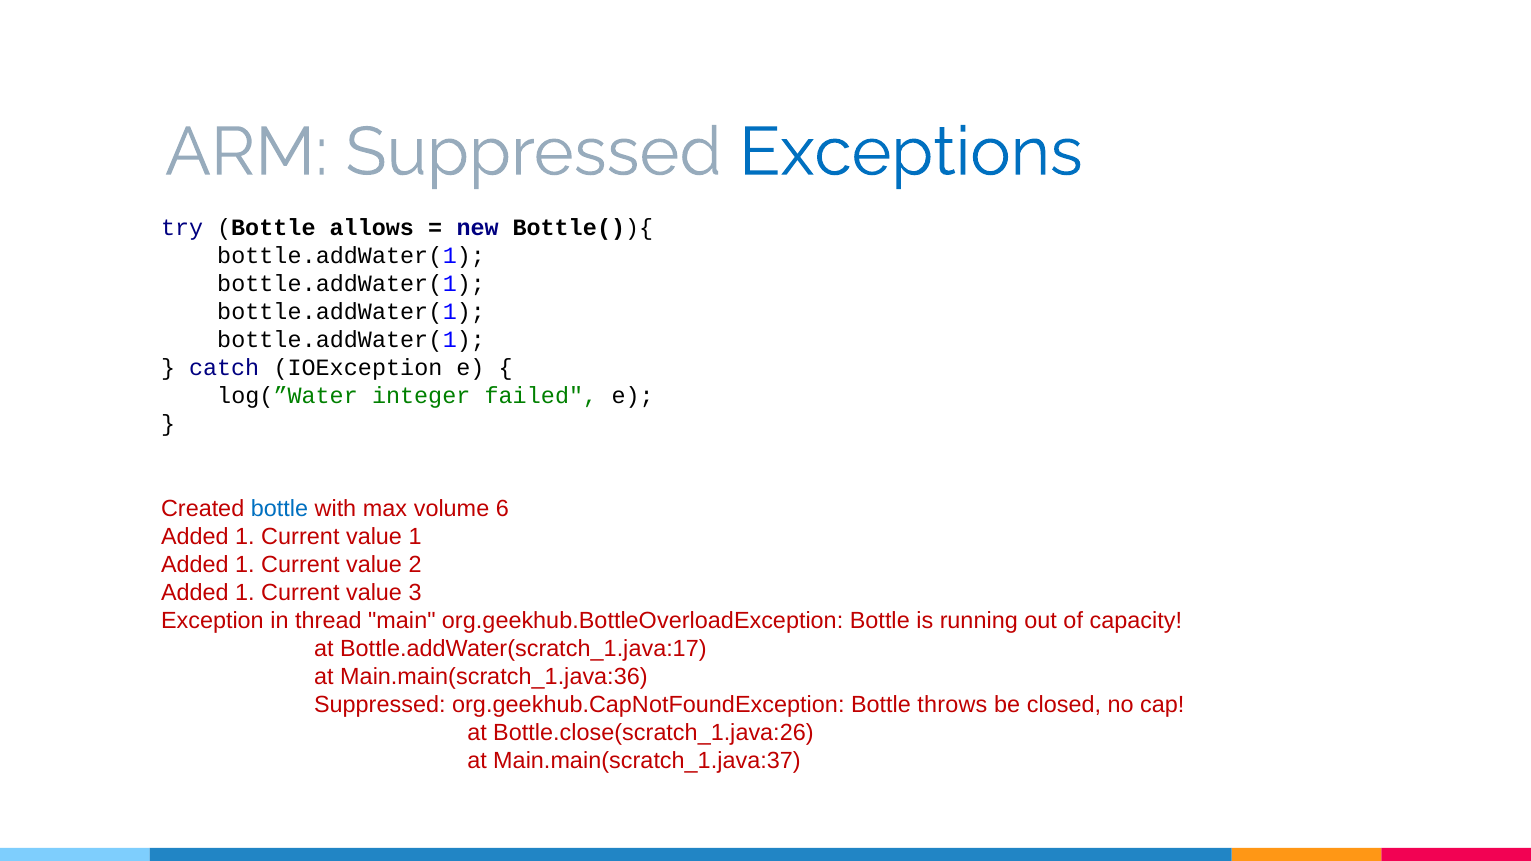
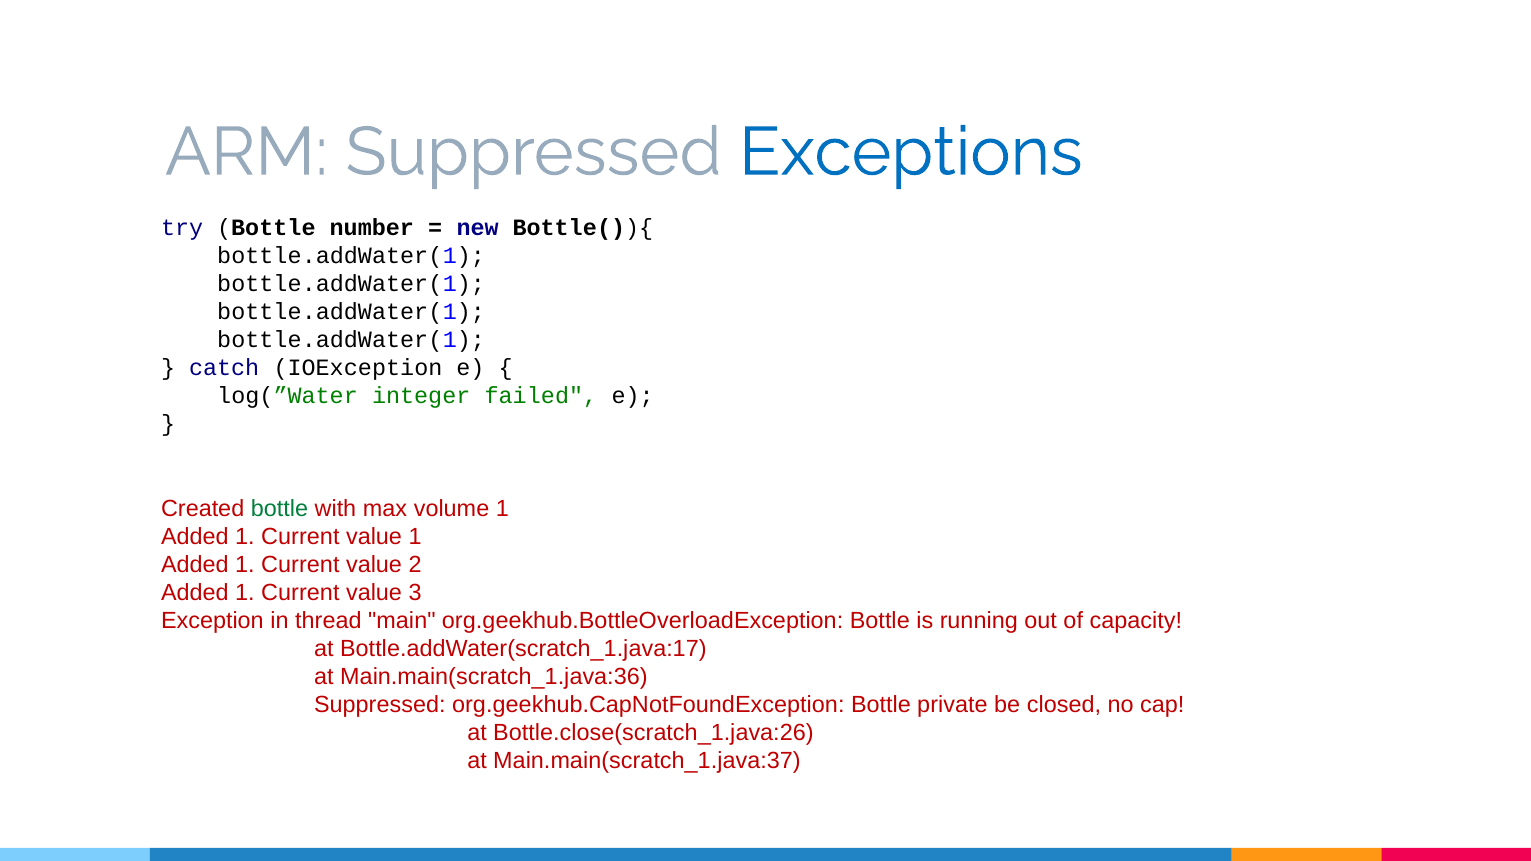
allows: allows -> number
bottle at (279, 508) colour: blue -> green
volume 6: 6 -> 1
throws: throws -> private
